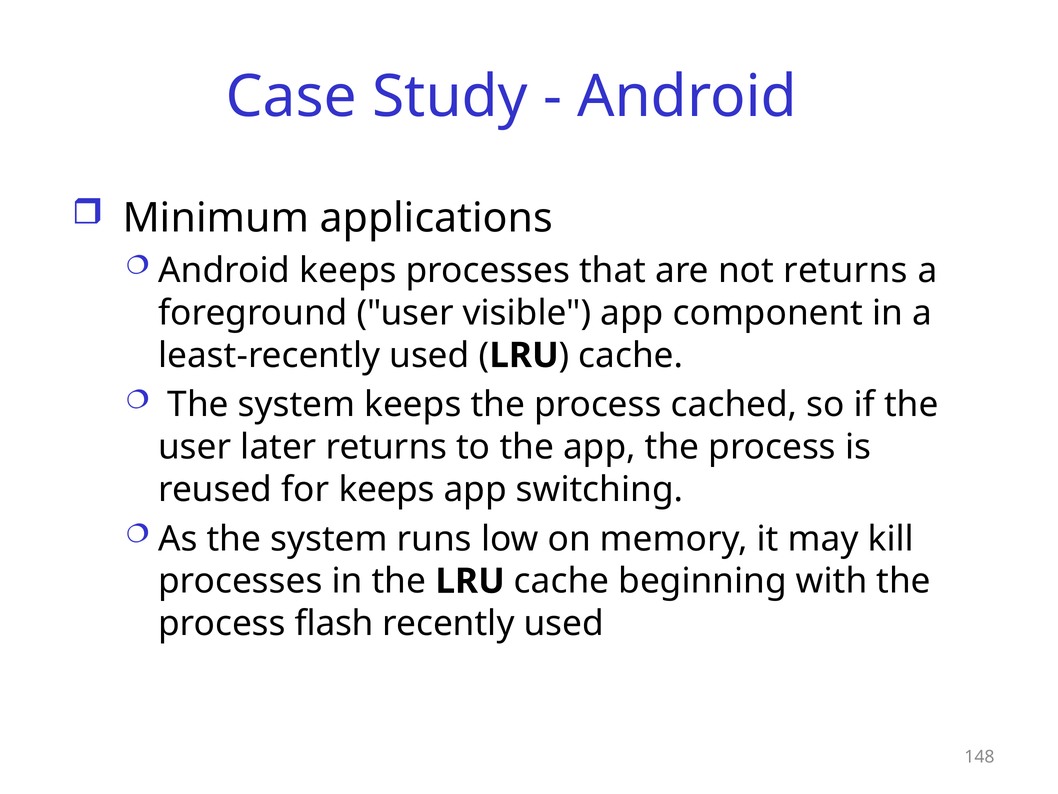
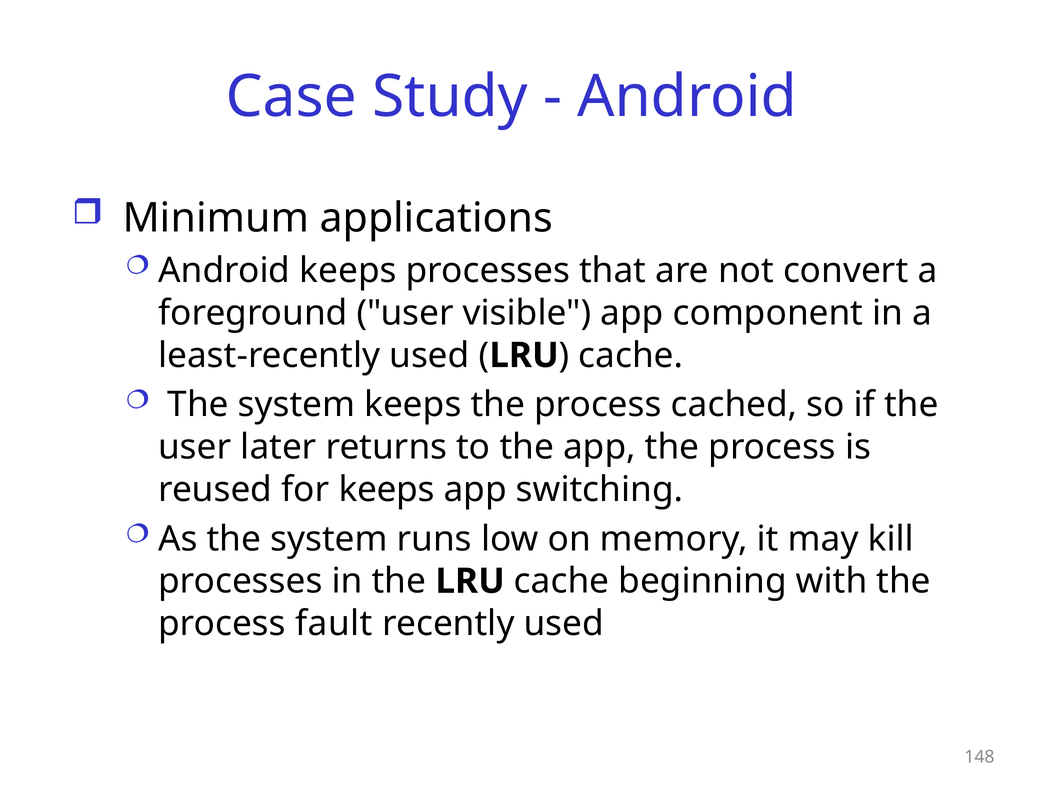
not returns: returns -> convert
flash: flash -> fault
